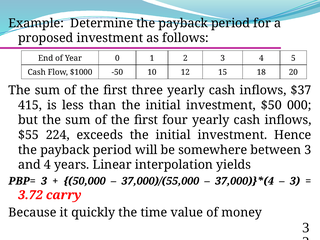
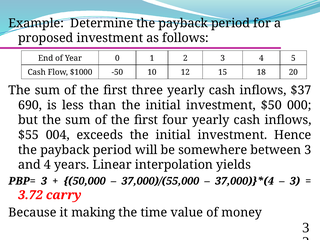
415: 415 -> 690
224: 224 -> 004
quickly: quickly -> making
